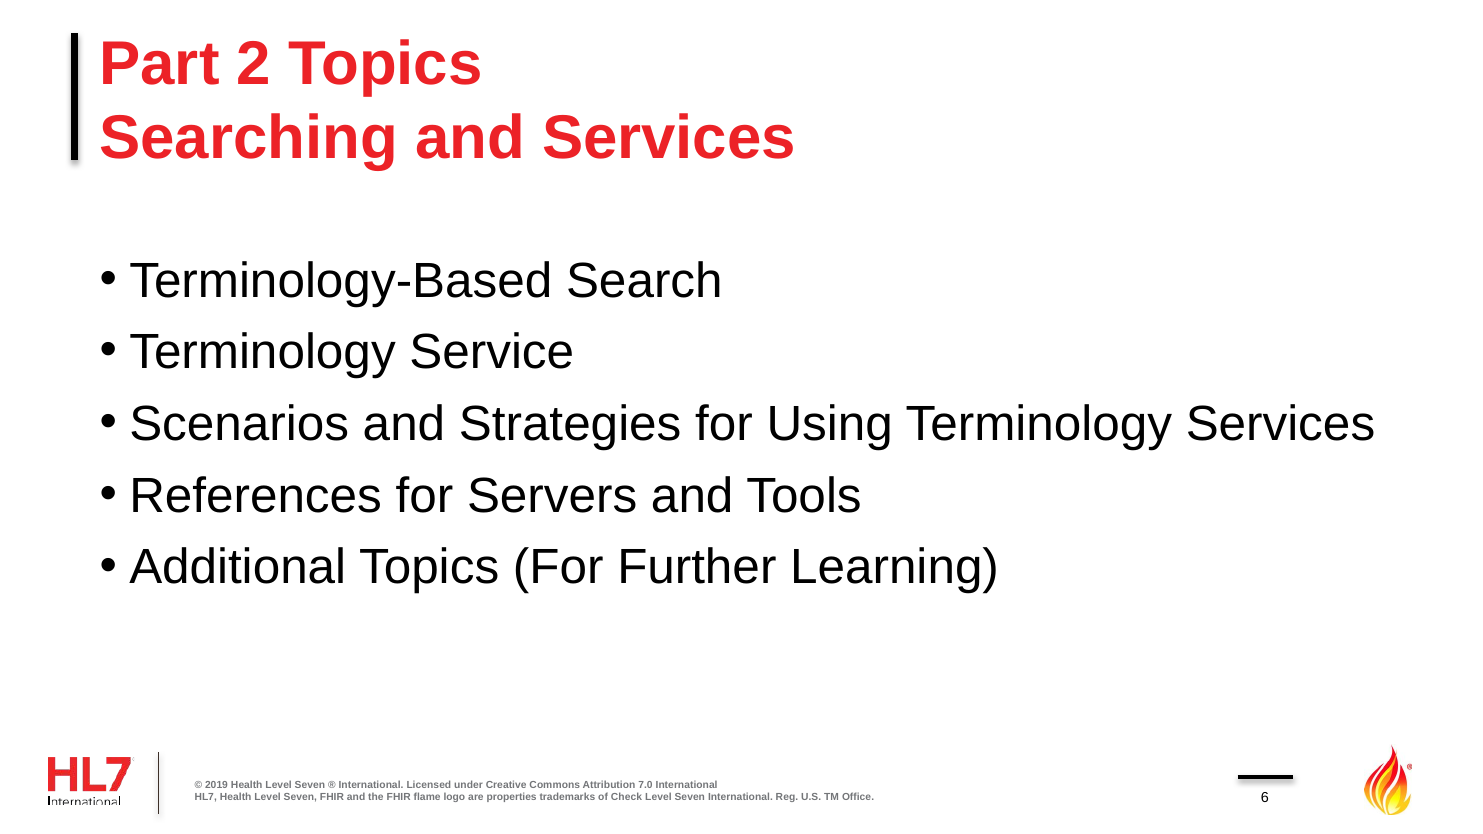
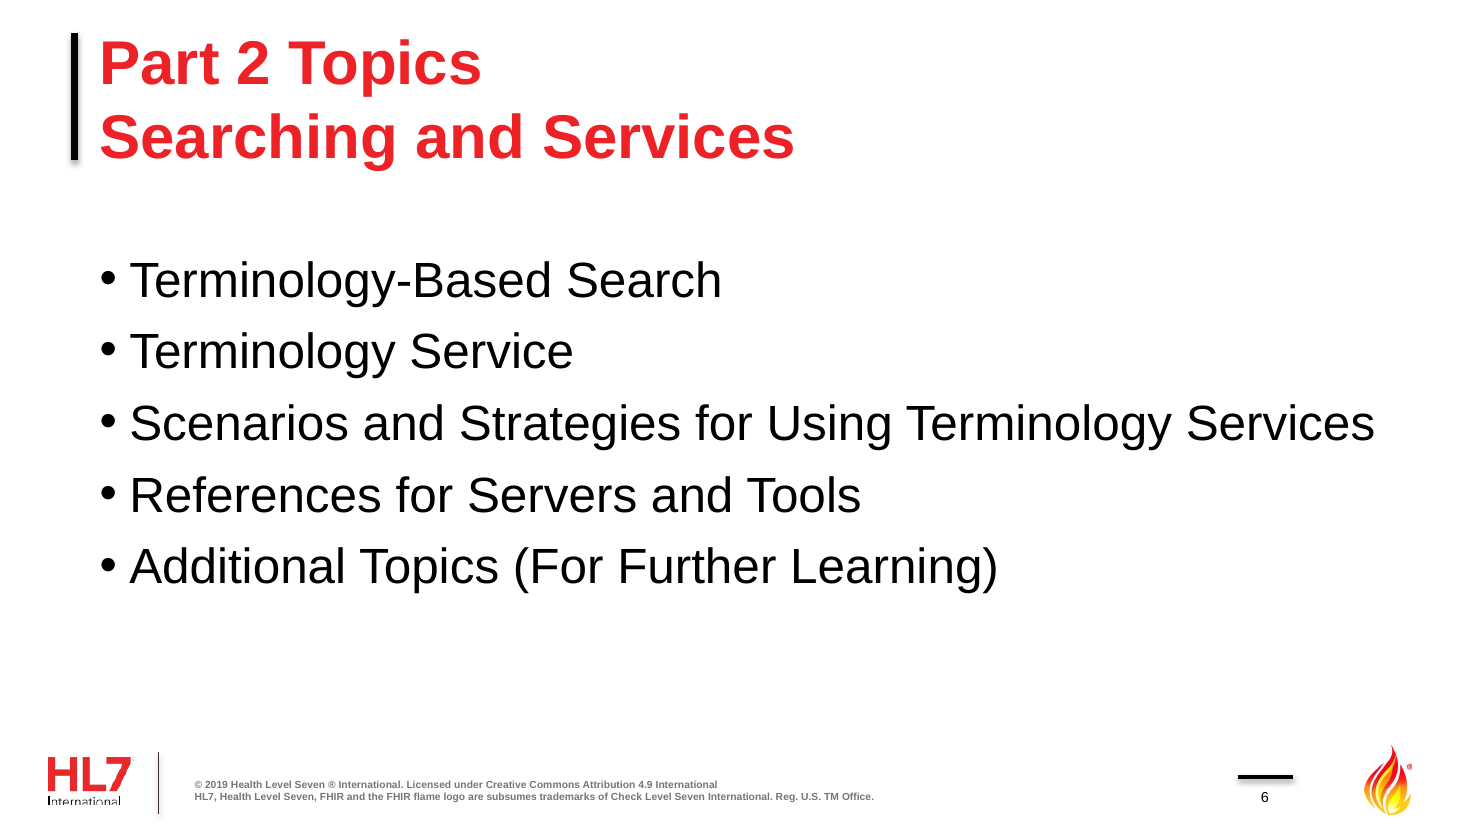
7.0: 7.0 -> 4.9
properties: properties -> subsumes
